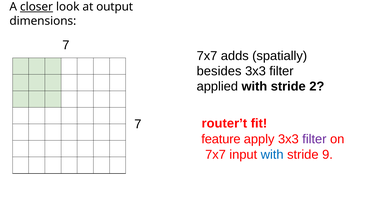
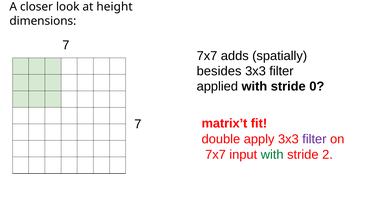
closer underline: present -> none
output: output -> height
2: 2 -> 0
router’t: router’t -> matrix’t
feature: feature -> double
with at (272, 155) colour: blue -> green
9: 9 -> 2
